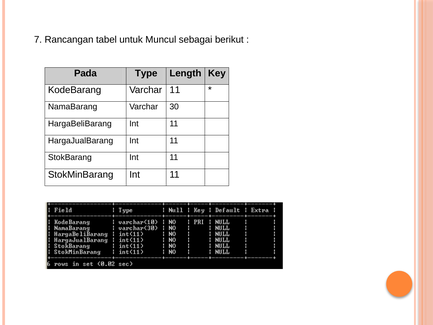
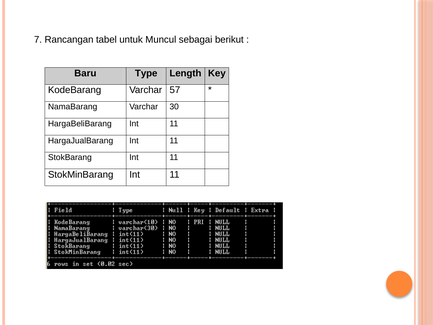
Pada: Pada -> Baru
Varchar 11: 11 -> 57
